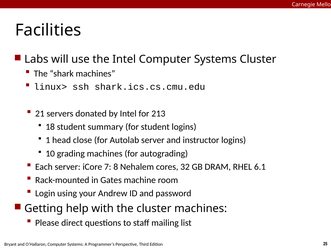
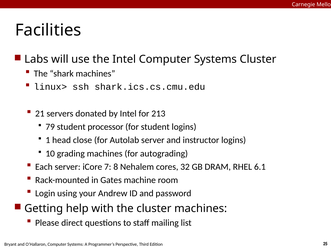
18: 18 -> 79
summary: summary -> processor
